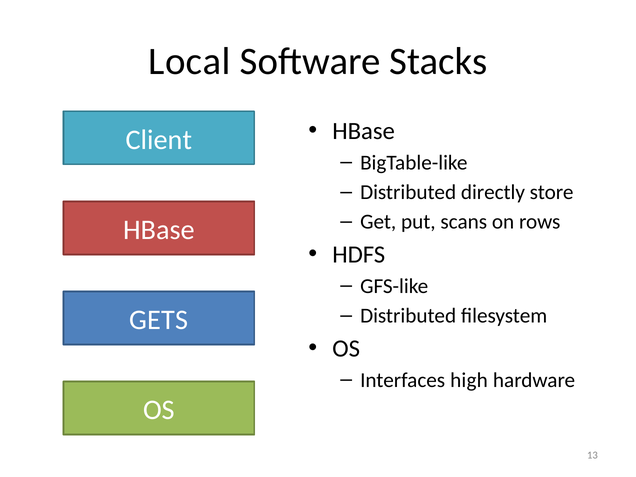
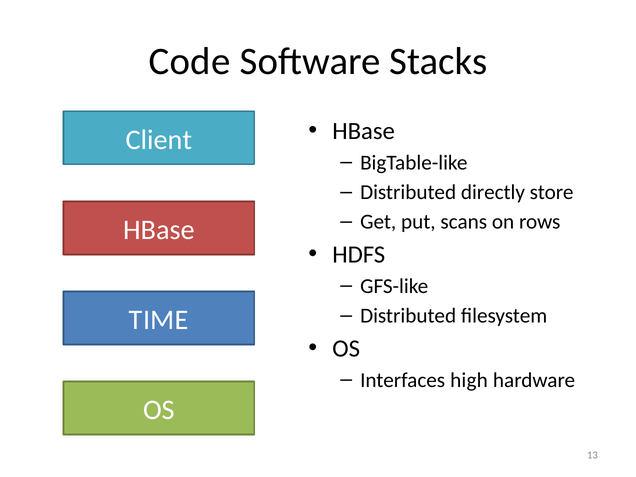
Local: Local -> Code
GETS: GETS -> TIME
